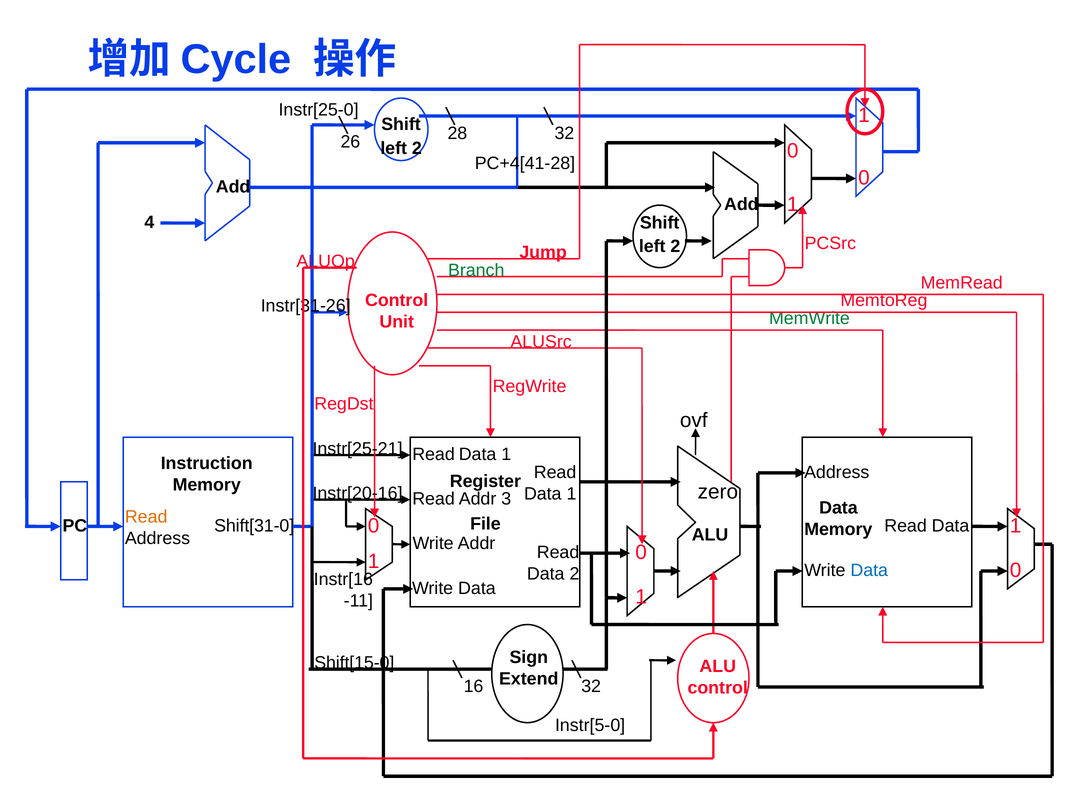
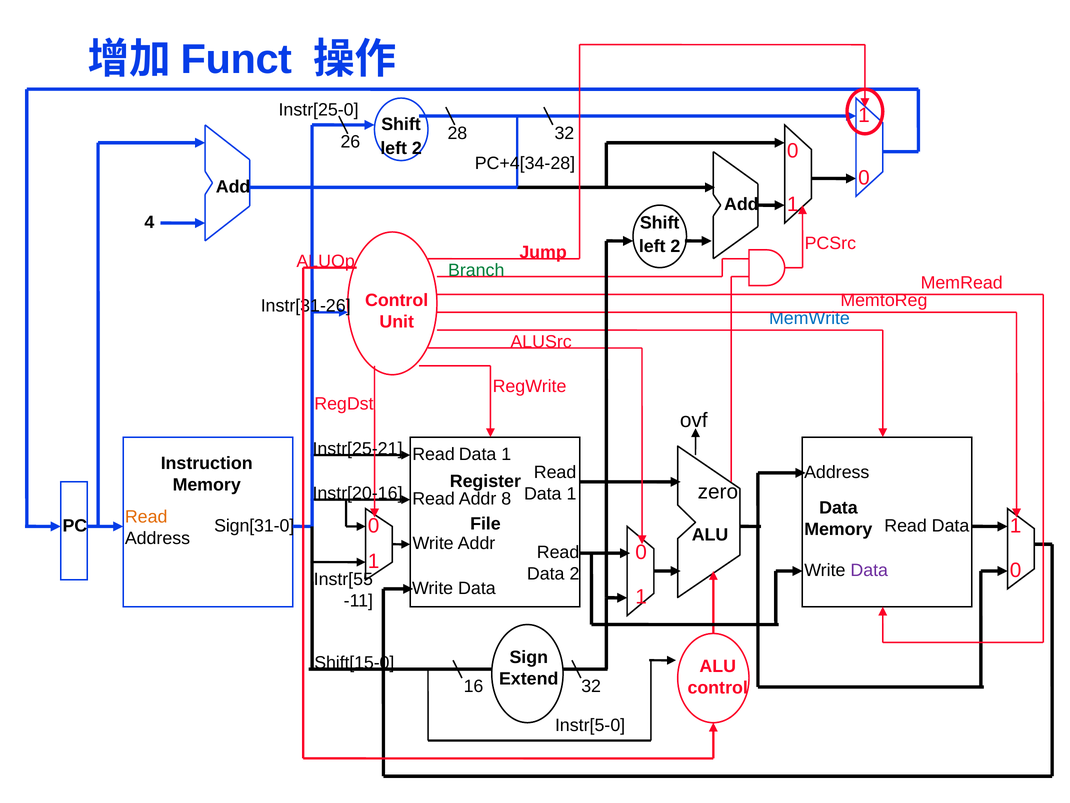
Cycle: Cycle -> Funct
PC+4[41-28: PC+4[41-28 -> PC+4[34-28
MemWrite colour: green -> blue
3: 3 -> 8
Shift[31-0: Shift[31-0 -> Sign[31-0
Data at (869, 570) colour: blue -> purple
Instr[16: Instr[16 -> Instr[55
